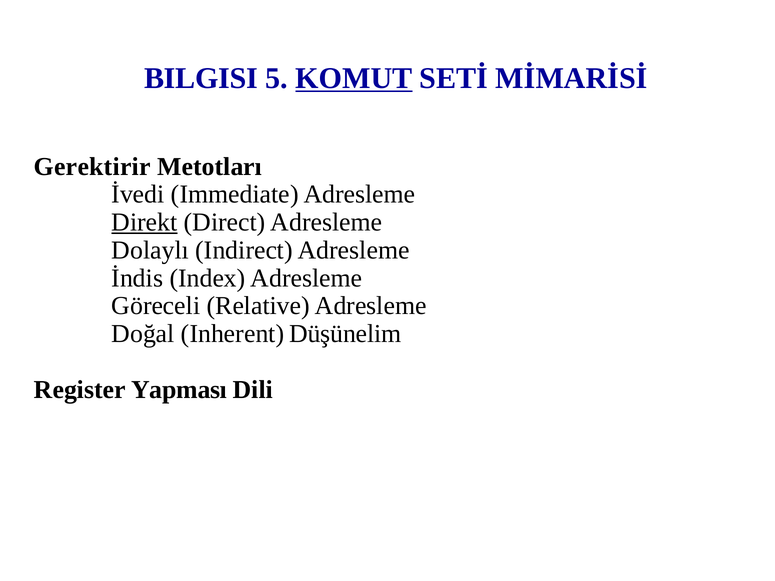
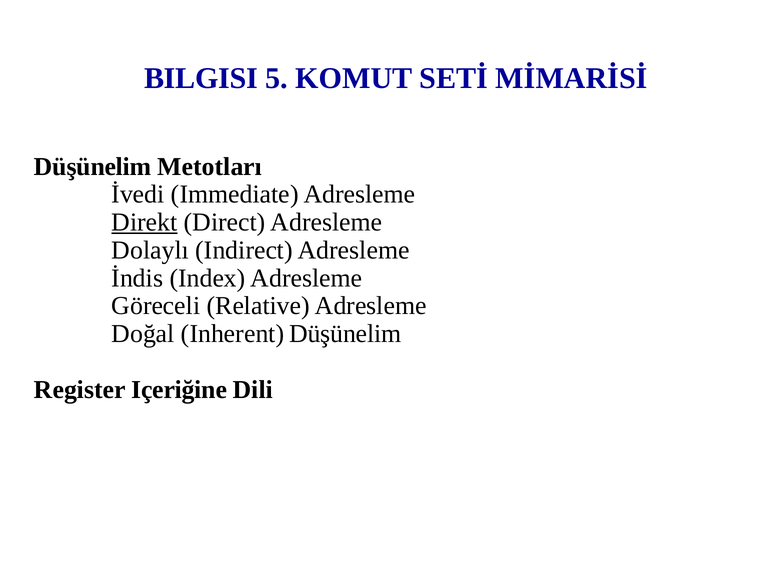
KOMUT underline: present -> none
Gerektirir at (92, 167): Gerektirir -> Düşünelim
Yapması: Yapması -> Içeriğine
